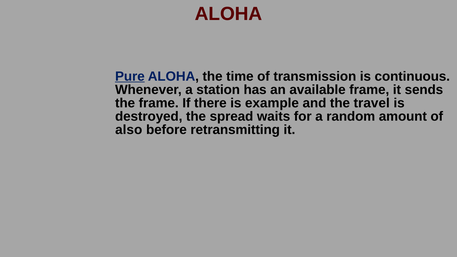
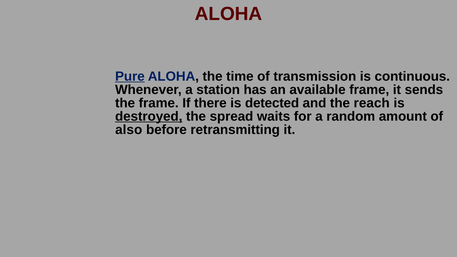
example: example -> detected
travel: travel -> reach
destroyed underline: none -> present
